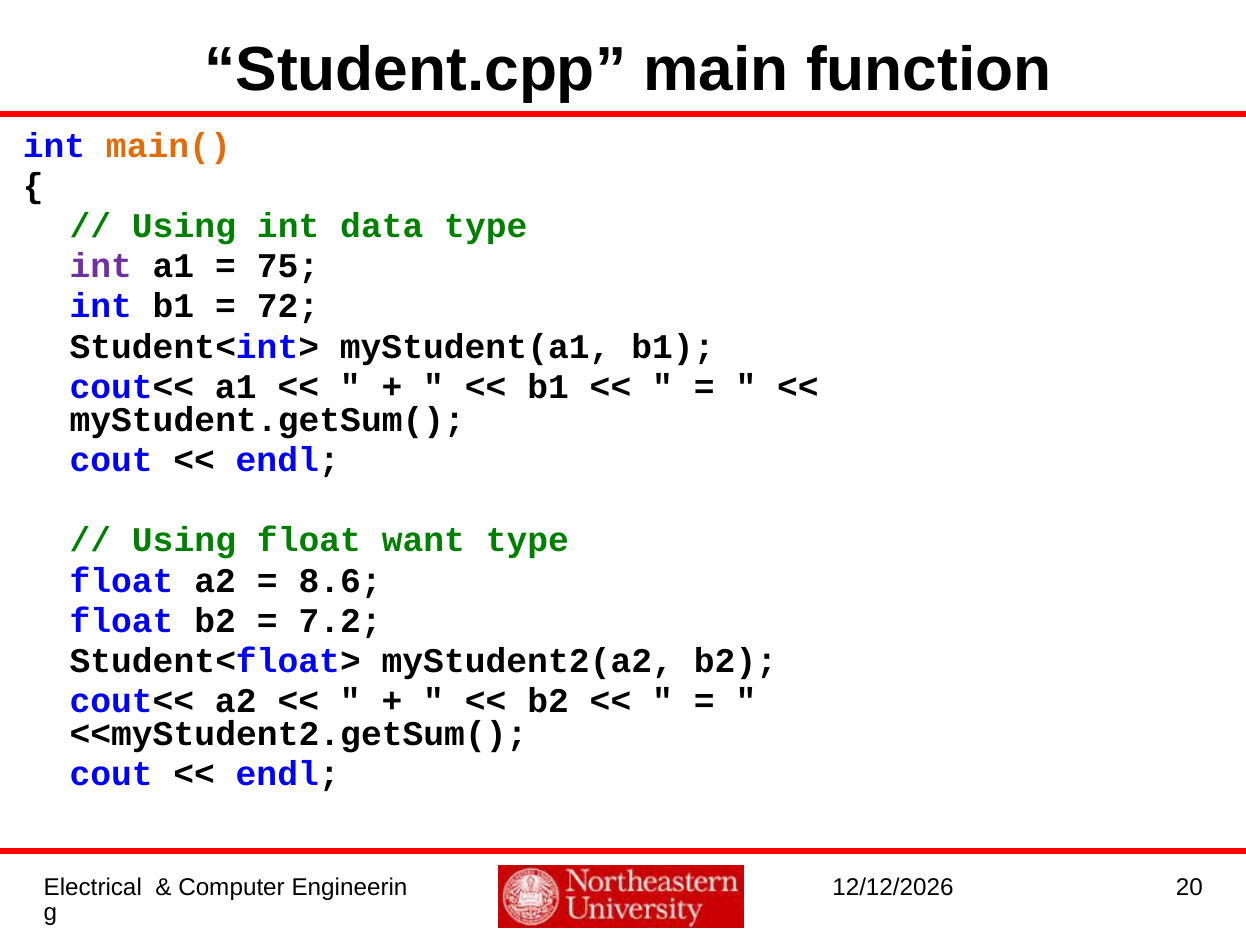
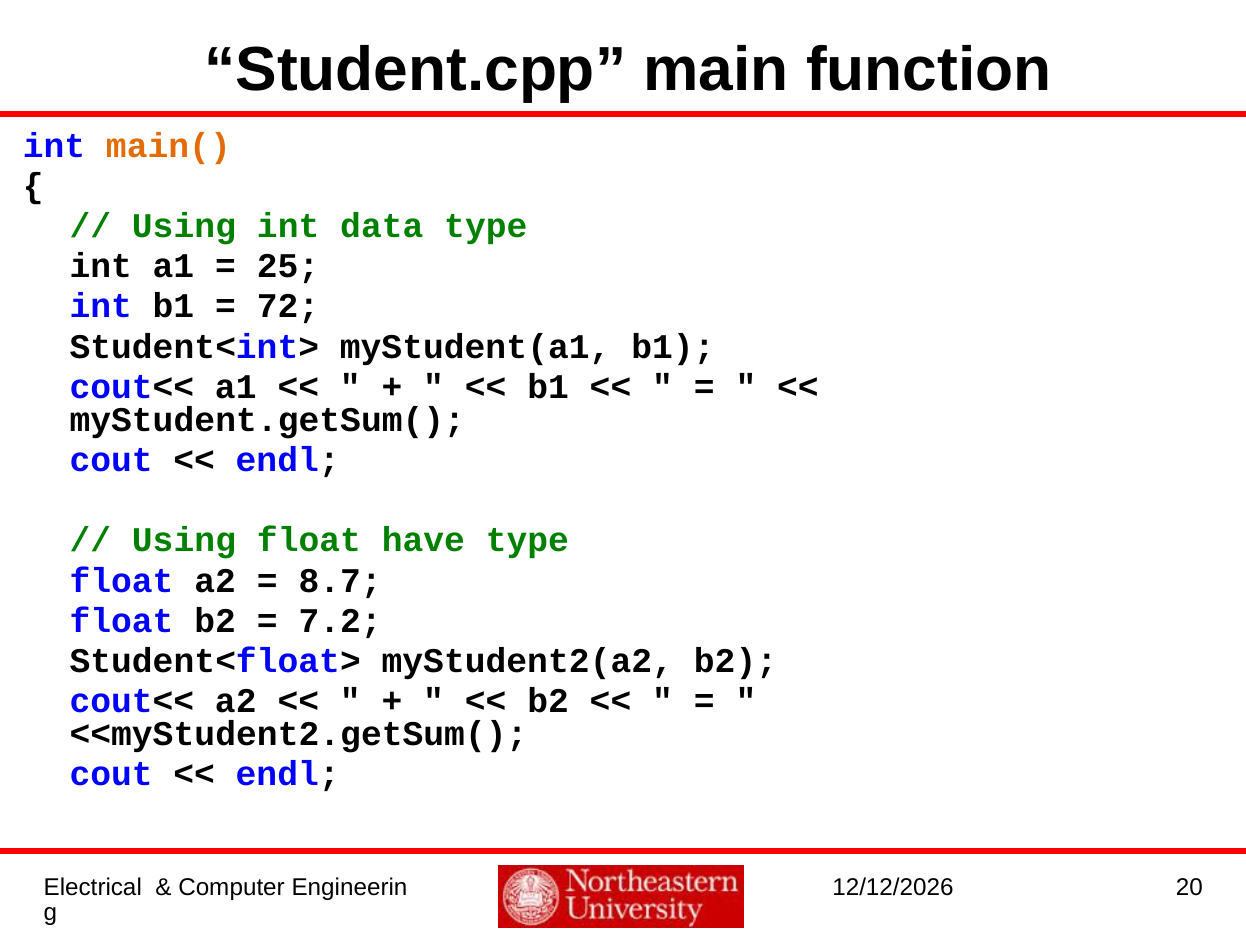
int at (101, 267) colour: purple -> black
75: 75 -> 25
want: want -> have
8.6: 8.6 -> 8.7
